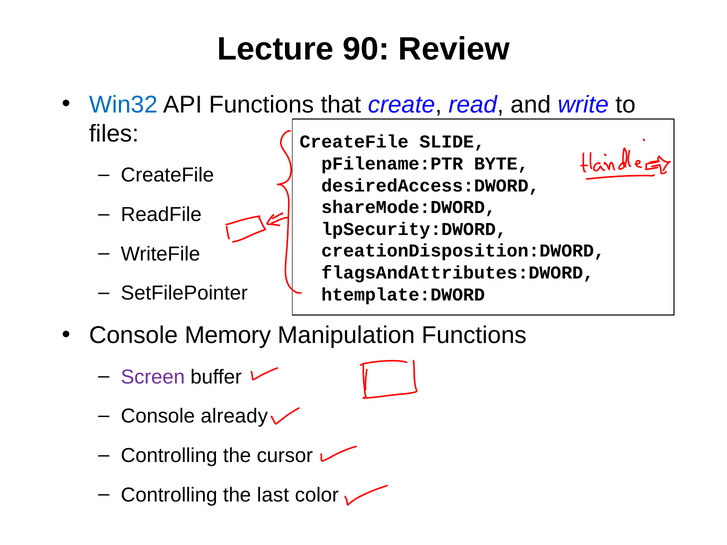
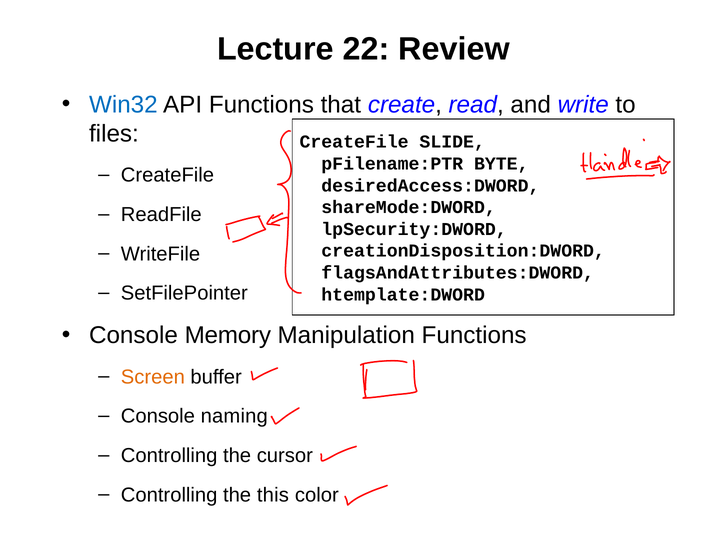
90: 90 -> 22
Screen colour: purple -> orange
already: already -> naming
last: last -> this
